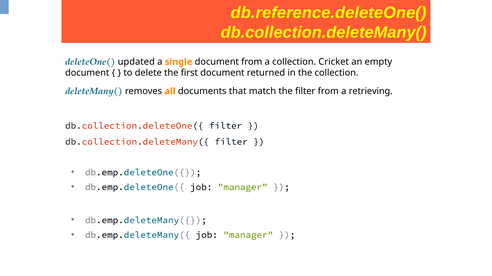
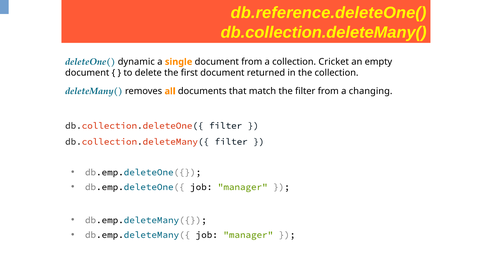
updated: updated -> dynamic
retrieving: retrieving -> changing
